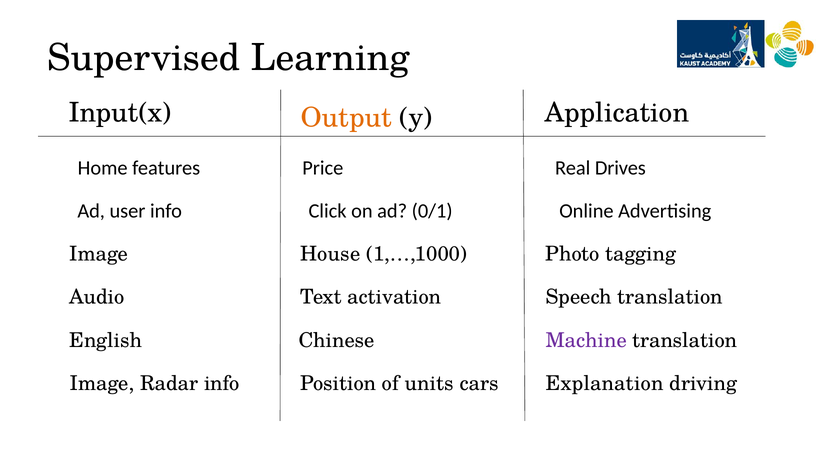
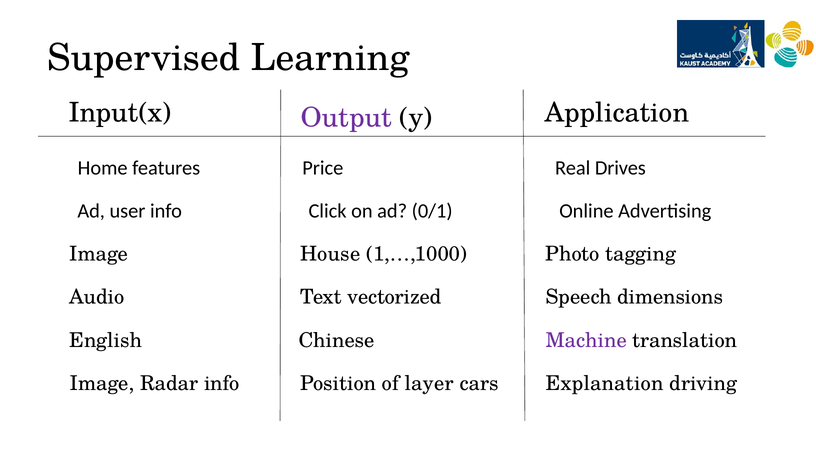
Output colour: orange -> purple
activation: activation -> vectorized
Speech translation: translation -> dimensions
units: units -> layer
